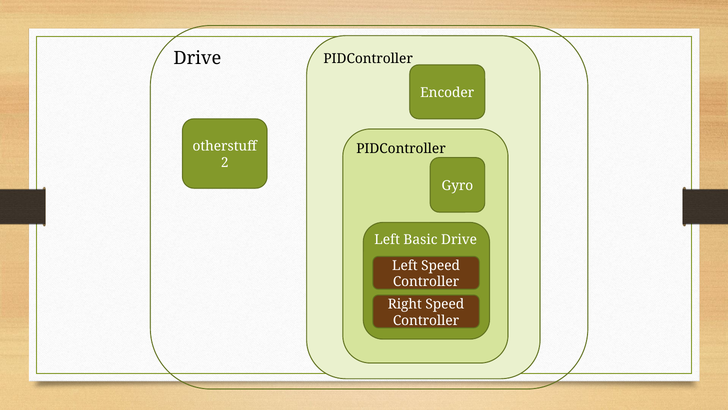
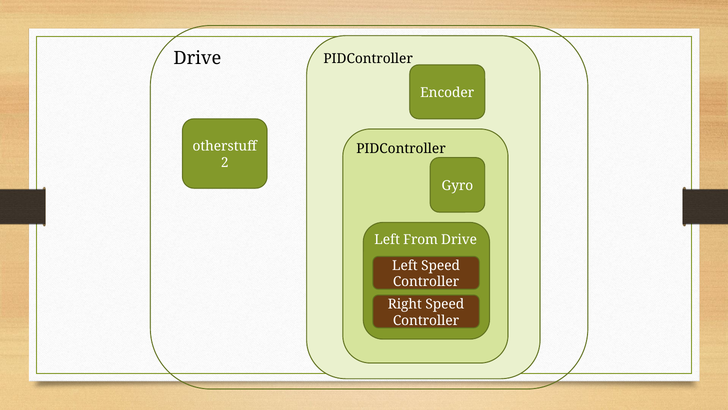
Basic: Basic -> From
